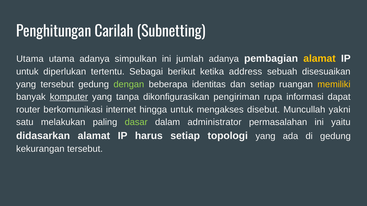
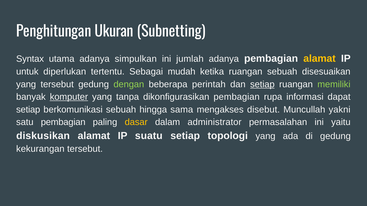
Carilah: Carilah -> Ukuran
Utama at (30, 59): Utama -> Syntax
berikut: berikut -> mudah
ketika address: address -> ruangan
identitas: identitas -> perintah
setiap at (262, 84) underline: none -> present
memiliki colour: yellow -> light green
dikonfigurasikan pengiriman: pengiriman -> pembagian
router at (28, 110): router -> setiap
berkomunikasi internet: internet -> sebuah
hingga untuk: untuk -> sama
satu melakukan: melakukan -> pembagian
dasar colour: light green -> yellow
didasarkan: didasarkan -> diskusikan
harus: harus -> suatu
